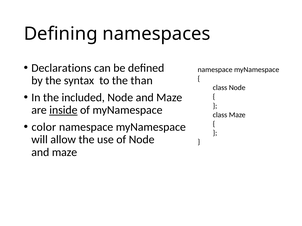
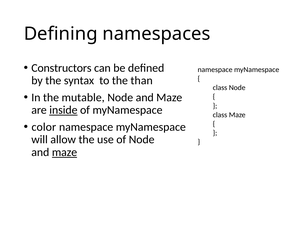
Declarations: Declarations -> Constructors
included: included -> mutable
maze at (65, 153) underline: none -> present
